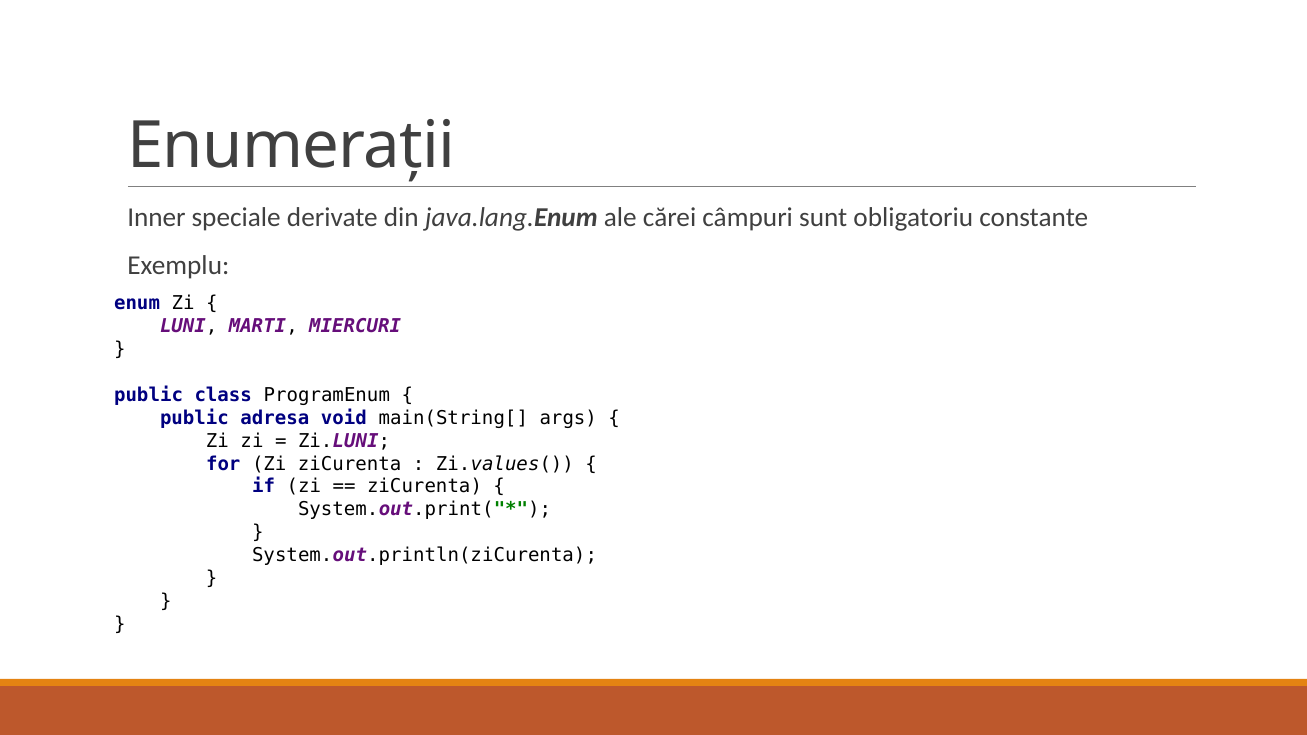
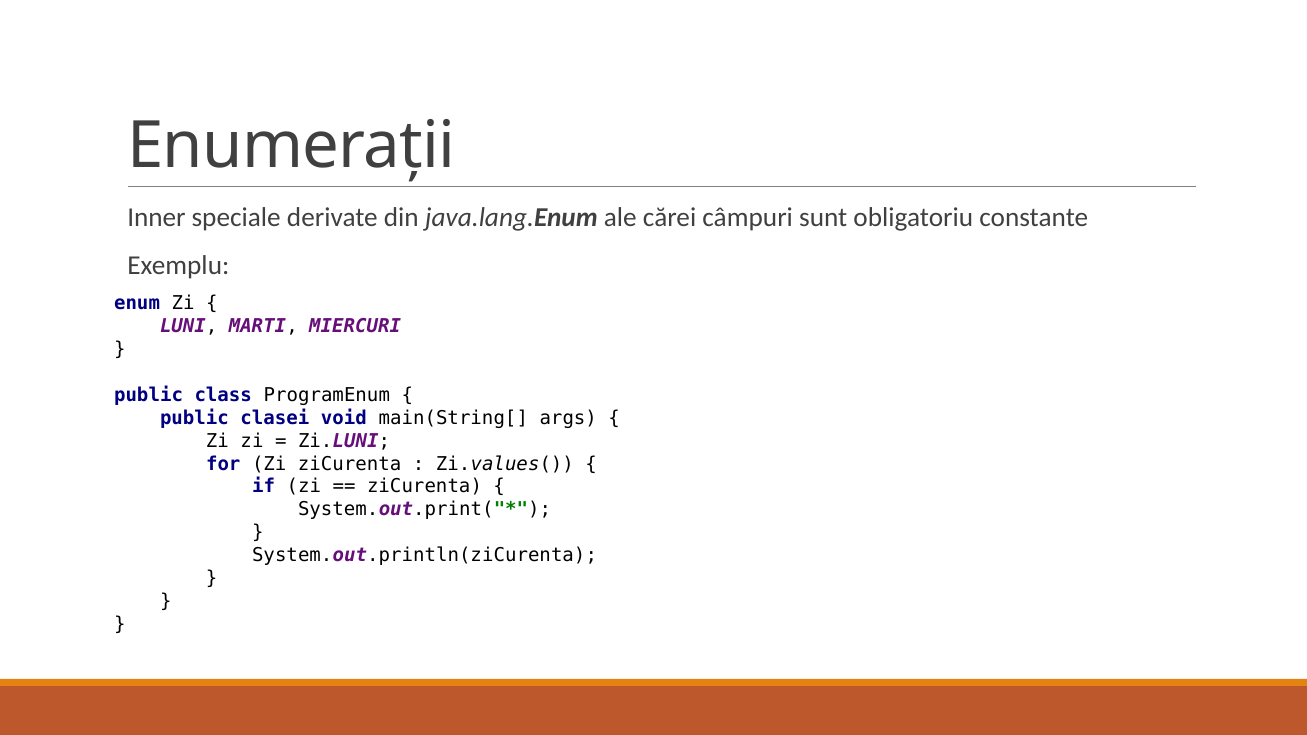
adresa: adresa -> clasei
